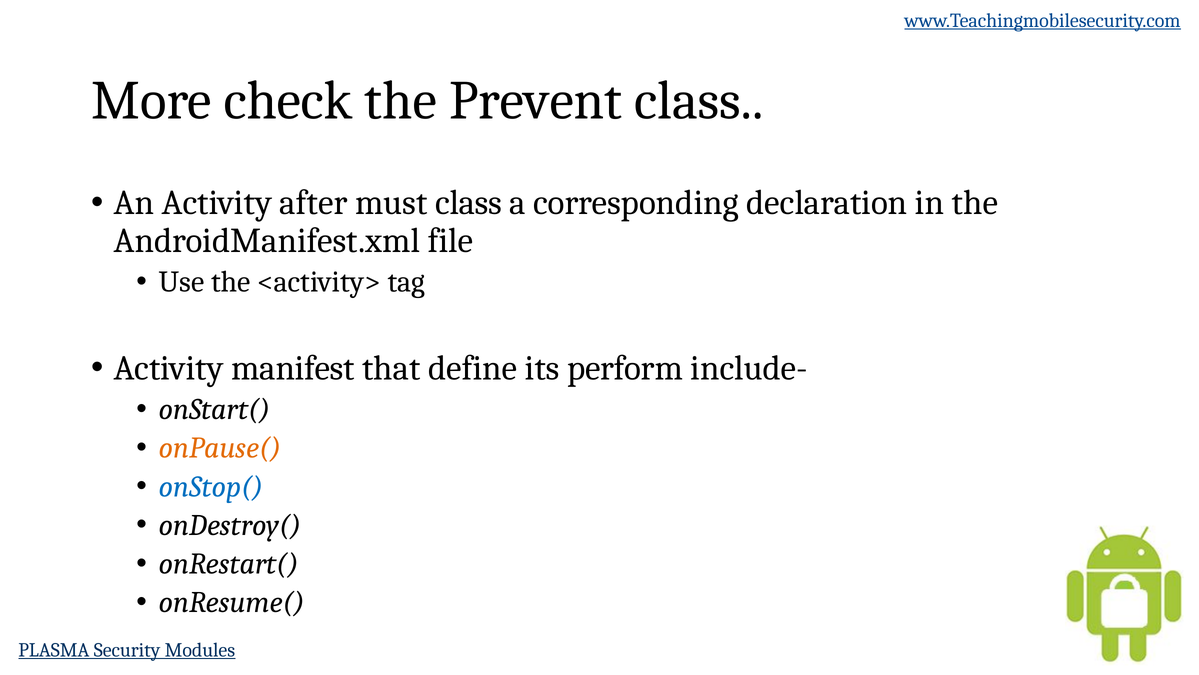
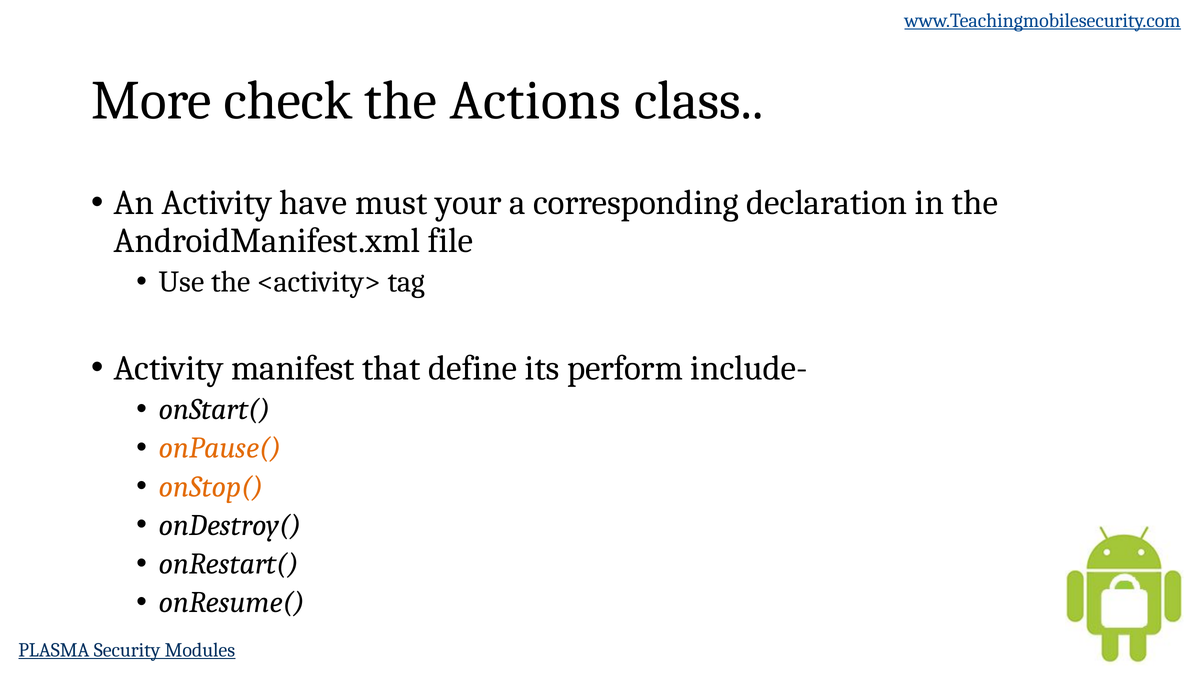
Prevent: Prevent -> Actions
after: after -> have
must class: class -> your
onStop( colour: blue -> orange
